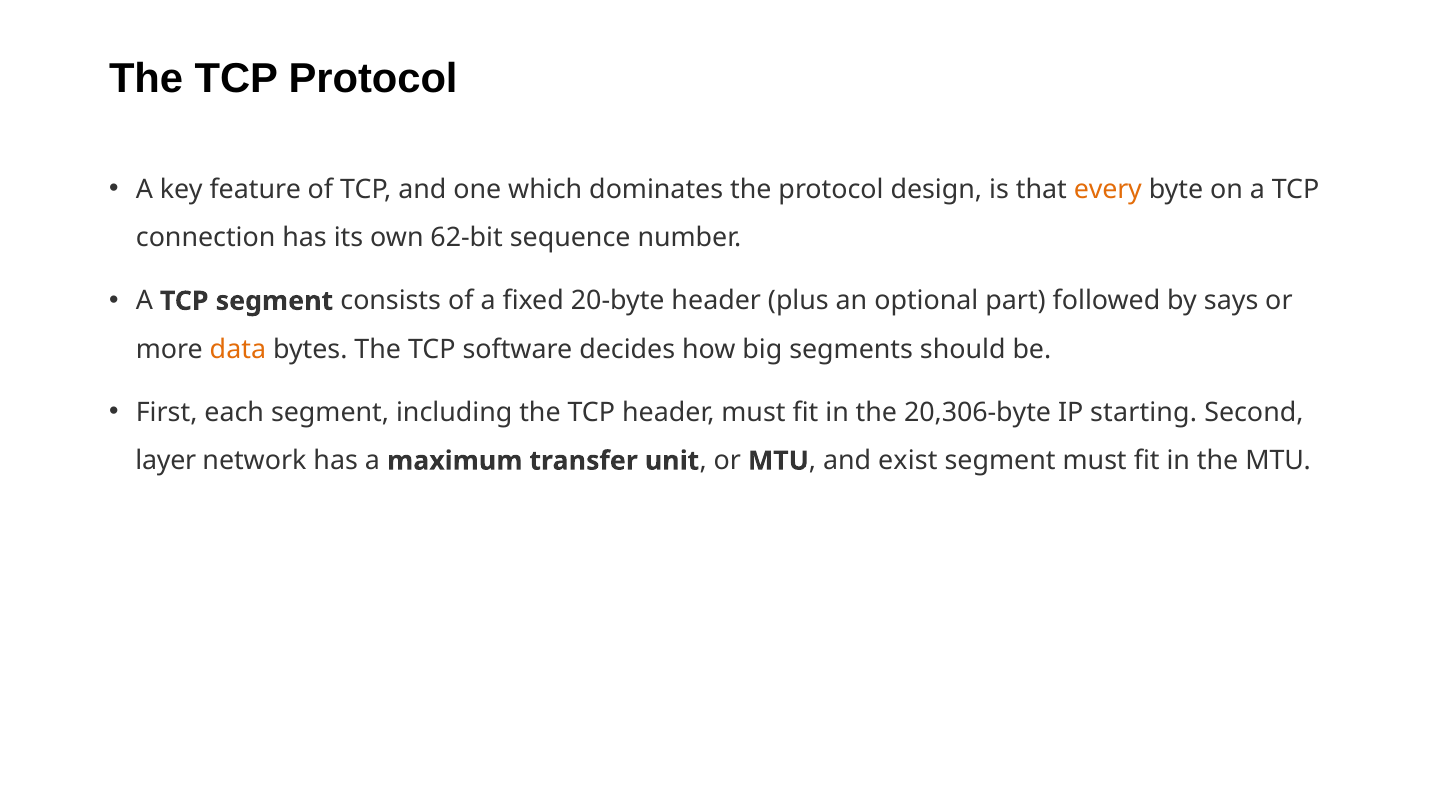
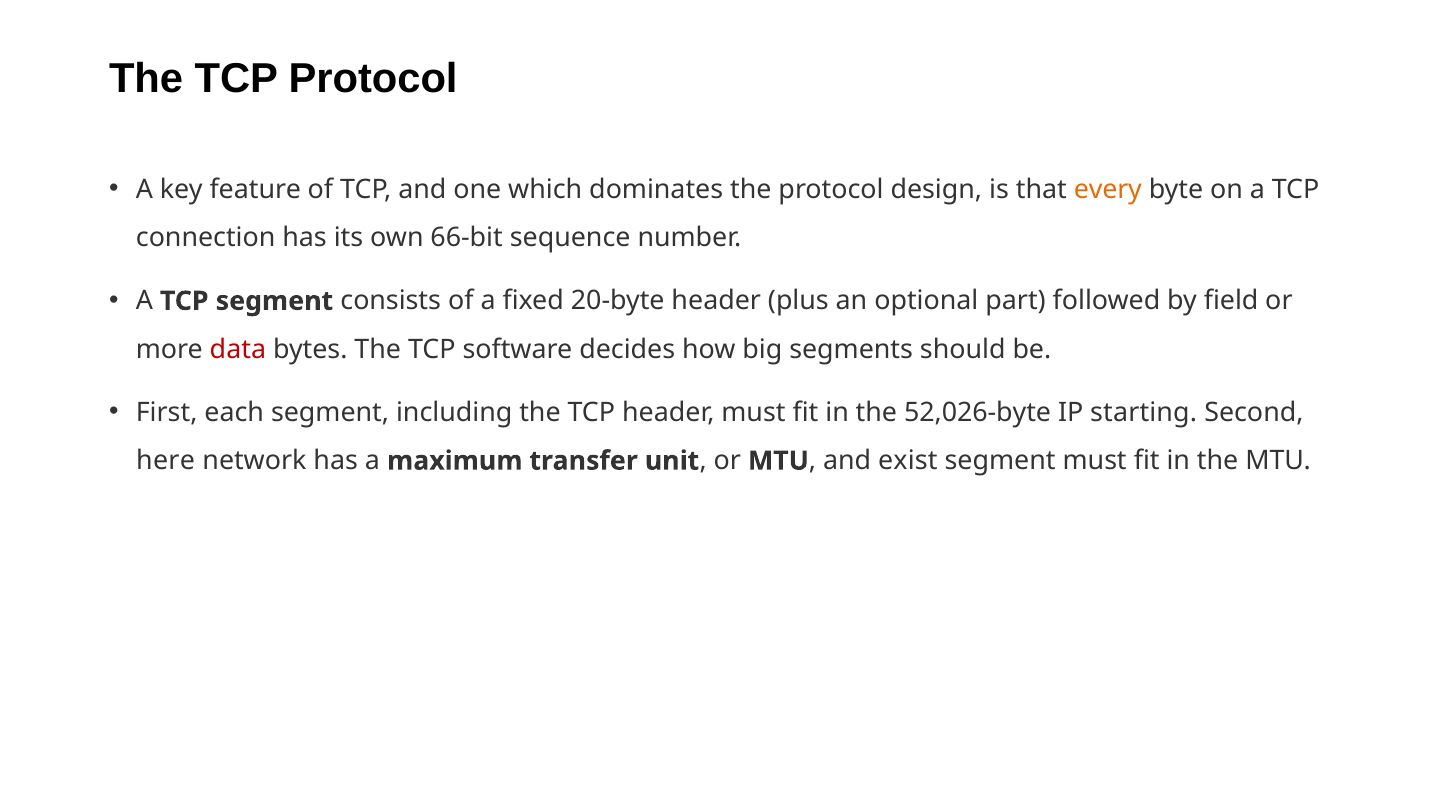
62-bit: 62-bit -> 66-bit
says: says -> field
data colour: orange -> red
20,306-byte: 20,306-byte -> 52,026-byte
layer: layer -> here
